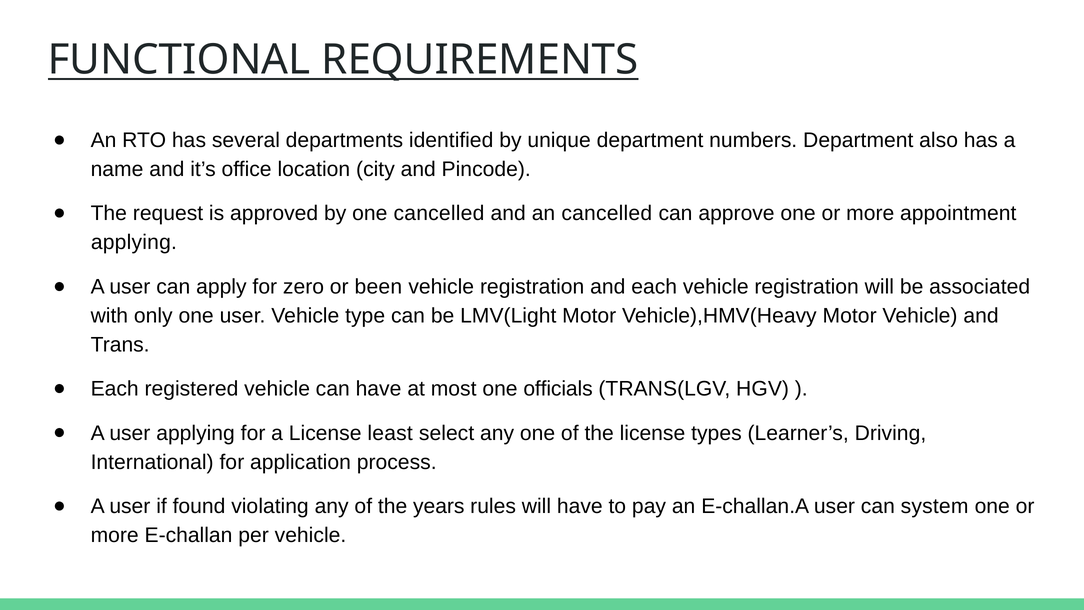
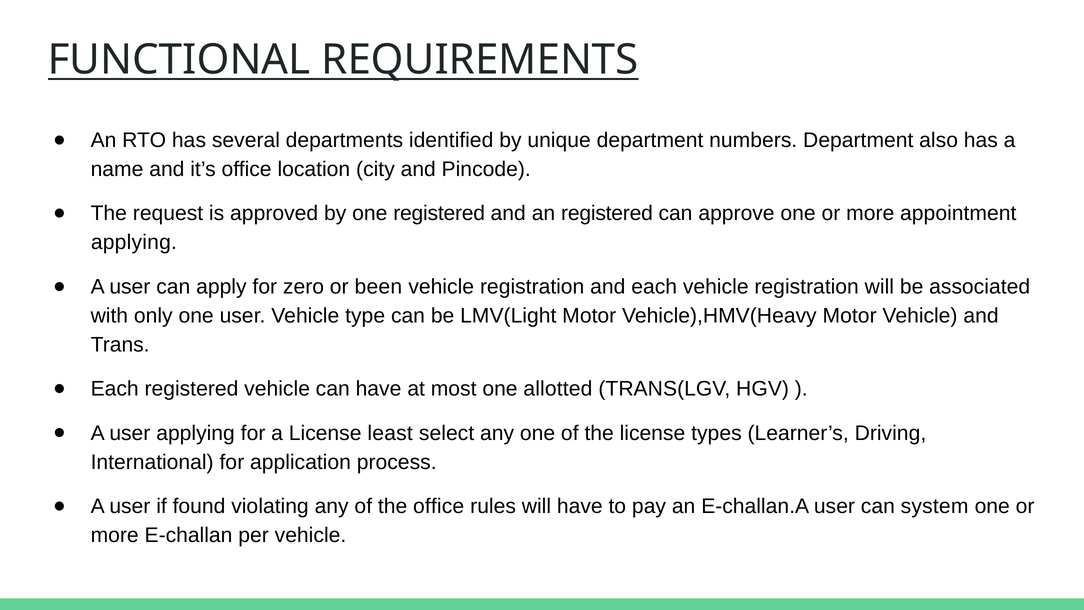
one cancelled: cancelled -> registered
an cancelled: cancelled -> registered
officials: officials -> allotted
the years: years -> office
